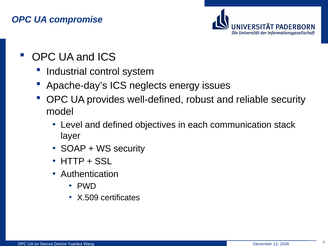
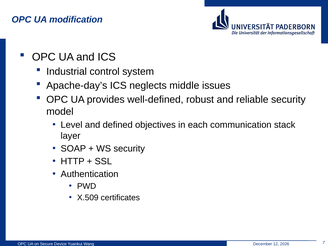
compromise: compromise -> modification
energy: energy -> middle
